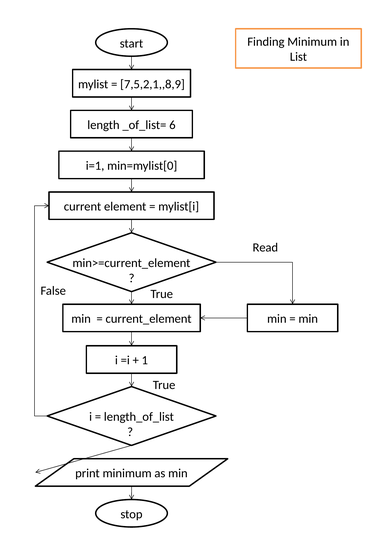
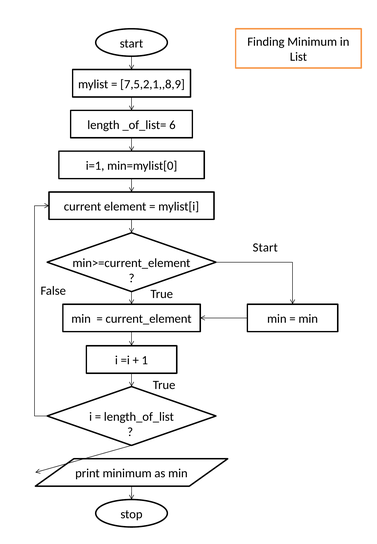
Read at (265, 248): Read -> Start
